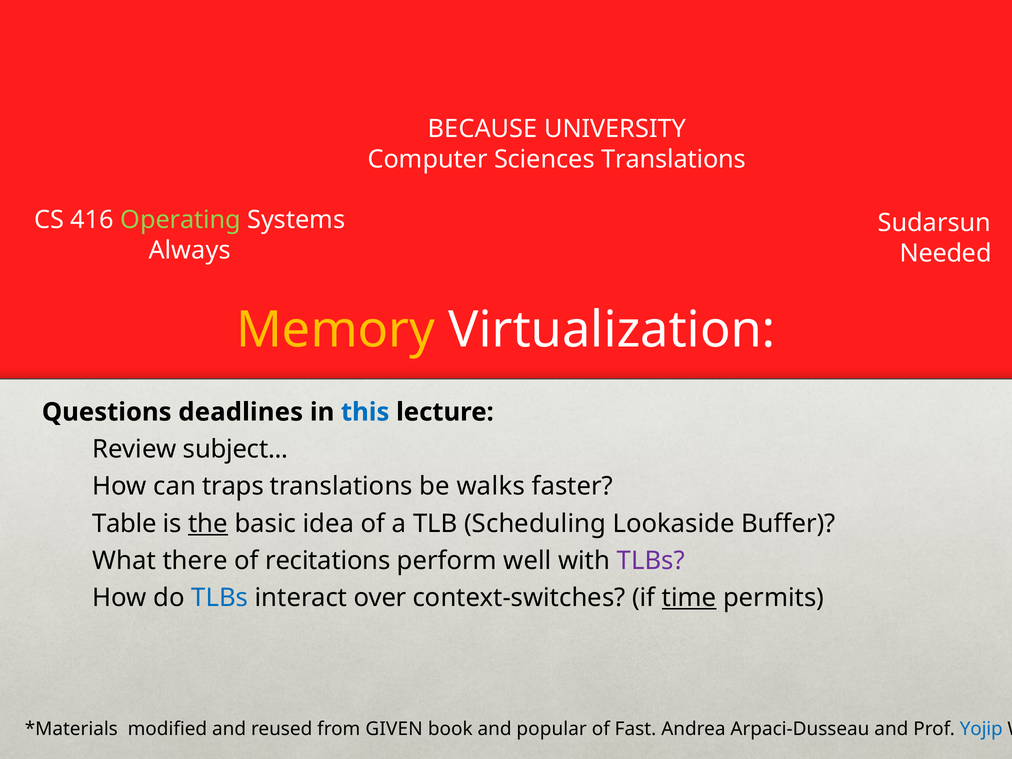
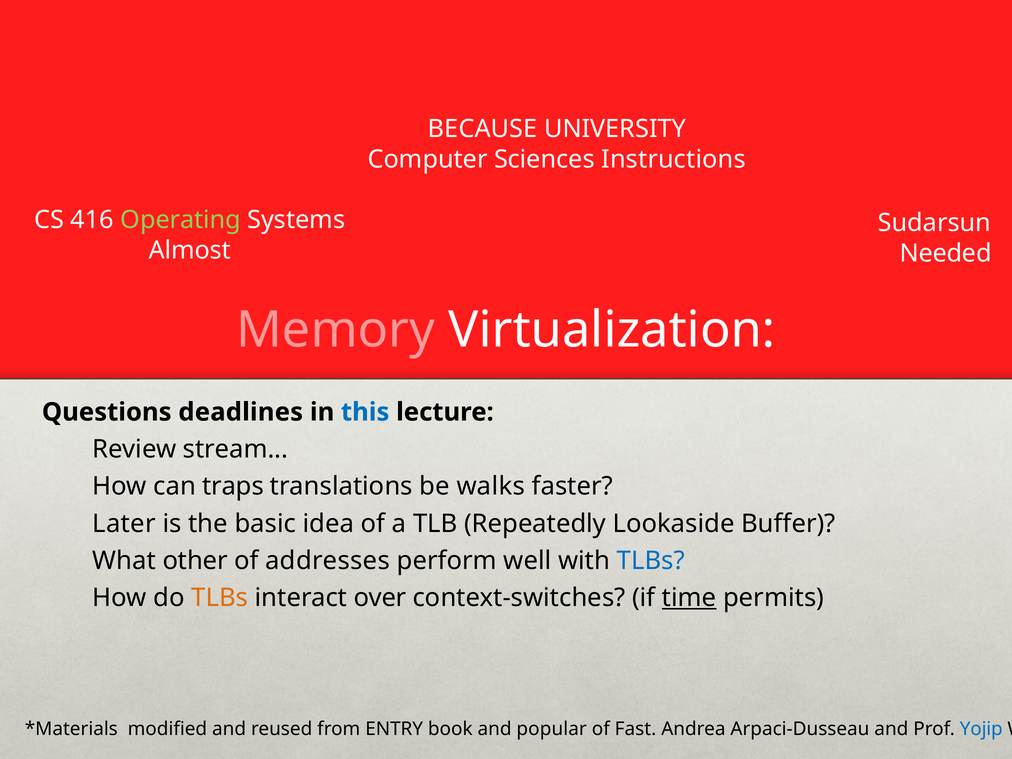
Sciences Translations: Translations -> Instructions
Always: Always -> Almost
Memory colour: yellow -> pink
subject: subject -> stream
Table: Table -> Later
the underline: present -> none
Scheduling: Scheduling -> Repeatedly
there: there -> other
recitations: recitations -> addresses
TLBs at (651, 561) colour: purple -> blue
TLBs at (220, 598) colour: blue -> orange
GIVEN: GIVEN -> ENTRY
